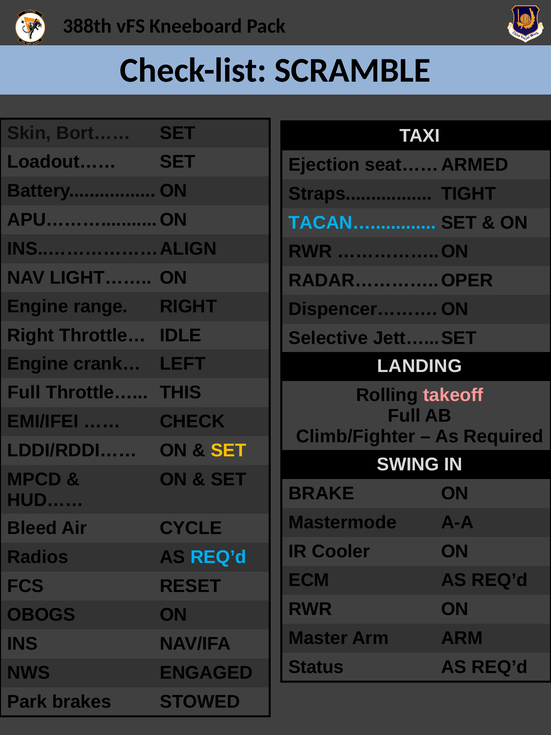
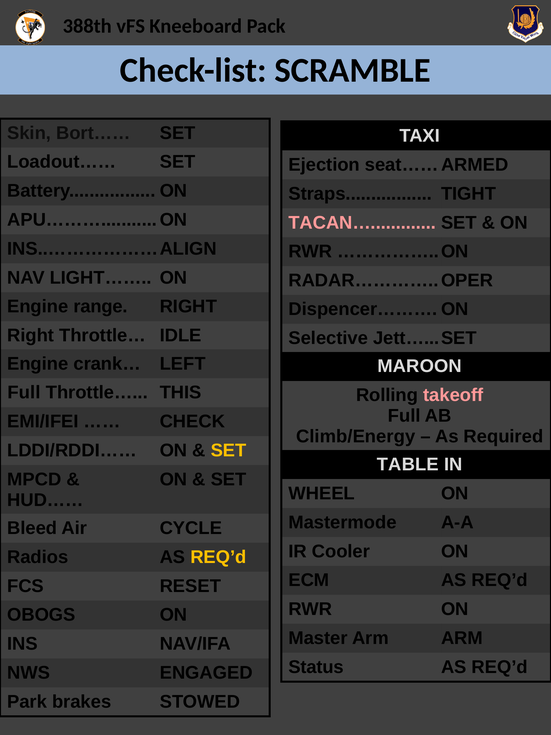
TACAN… colour: light blue -> pink
LANDING: LANDING -> MAROON
Climb/Fighter: Climb/Fighter -> Climb/Energy
SWING: SWING -> TABLE
BRAKE: BRAKE -> WHEEL
REQ’d at (218, 557) colour: light blue -> yellow
